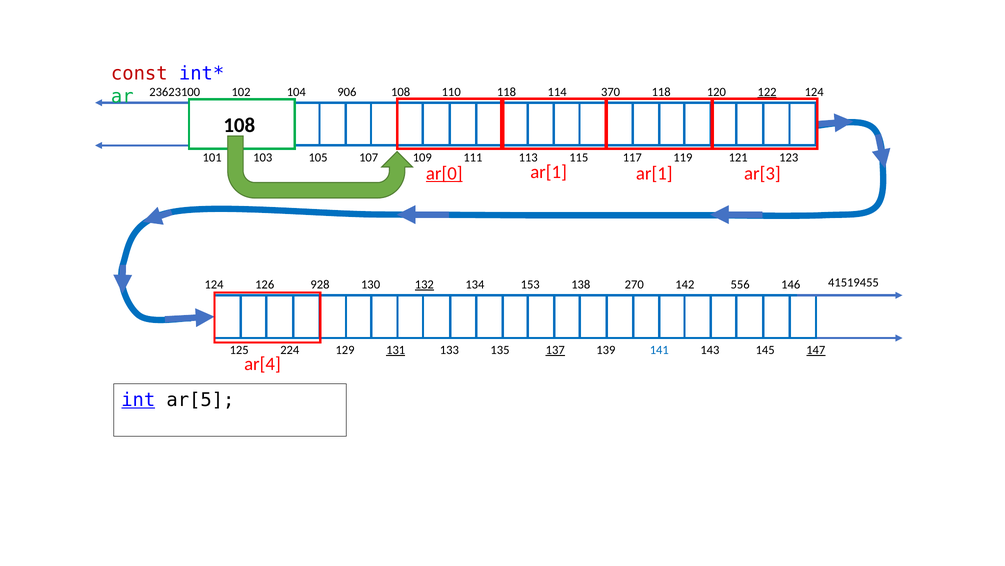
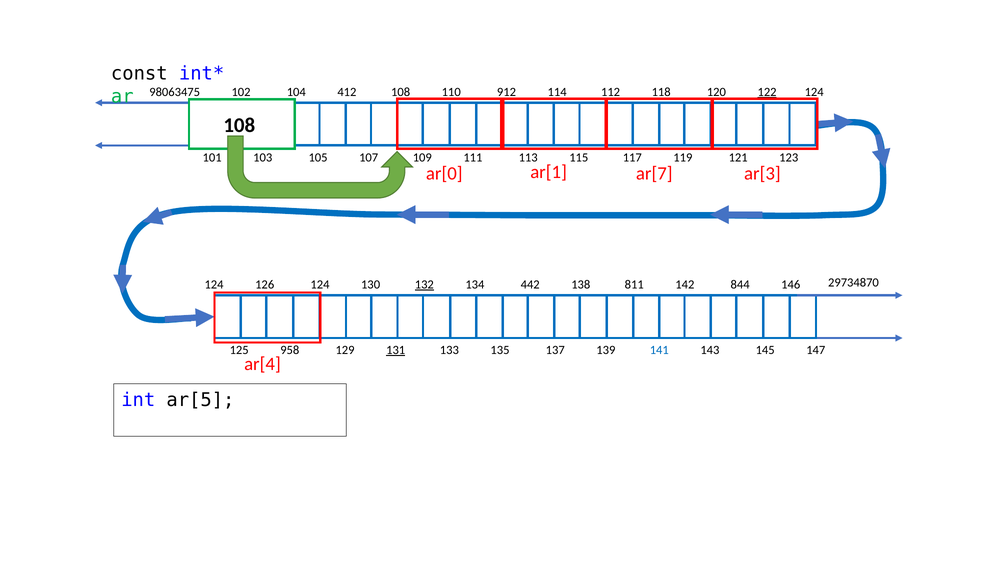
const colour: red -> black
23623100: 23623100 -> 98063475
906: 906 -> 412
110 118: 118 -> 912
370: 370 -> 112
ar[0 underline: present -> none
ar[1 ar[1: ar[1 -> ar[7
126 928: 928 -> 124
153: 153 -> 442
270: 270 -> 811
556: 556 -> 844
41519455: 41519455 -> 29734870
224: 224 -> 958
137 underline: present -> none
147 underline: present -> none
int underline: present -> none
